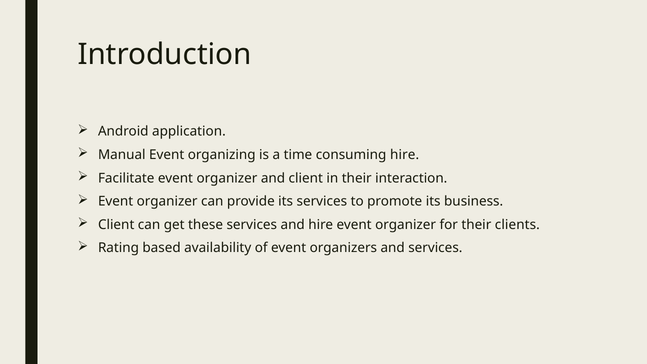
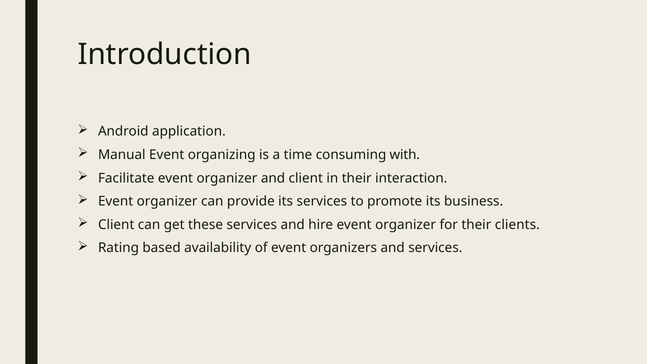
consuming hire: hire -> with
